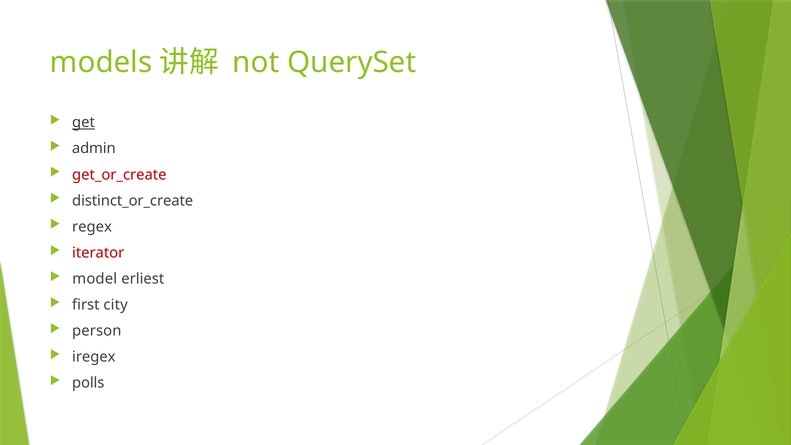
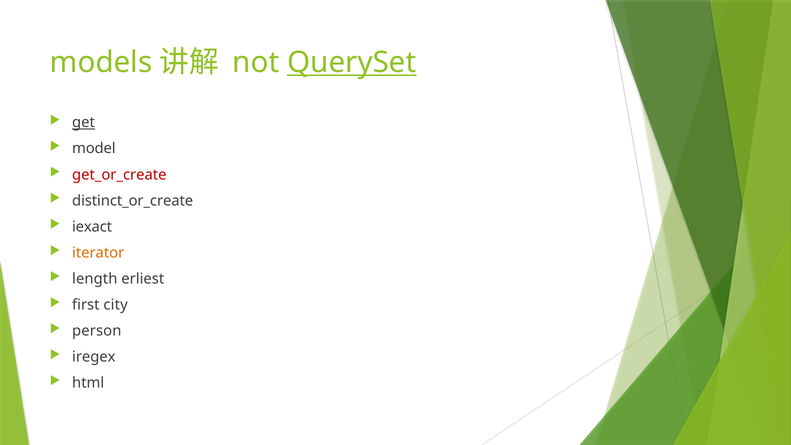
QuerySet underline: none -> present
admin: admin -> model
regex: regex -> iexact
iterator colour: red -> orange
model: model -> length
polls: polls -> html
